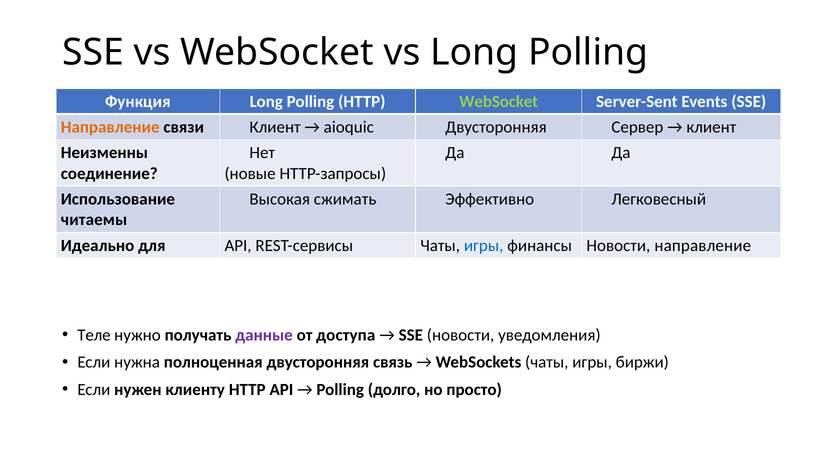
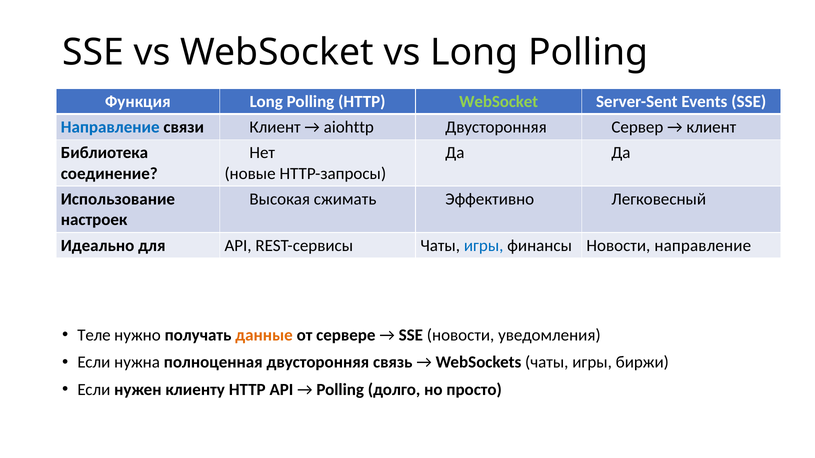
Направление at (110, 127) colour: orange -> blue
aioquic: aioquic -> aiohttp
Неизменны: Неизменны -> Библиотека
читаемы: читаемы -> настроек
данные colour: purple -> orange
доступа: доступа -> сервере
